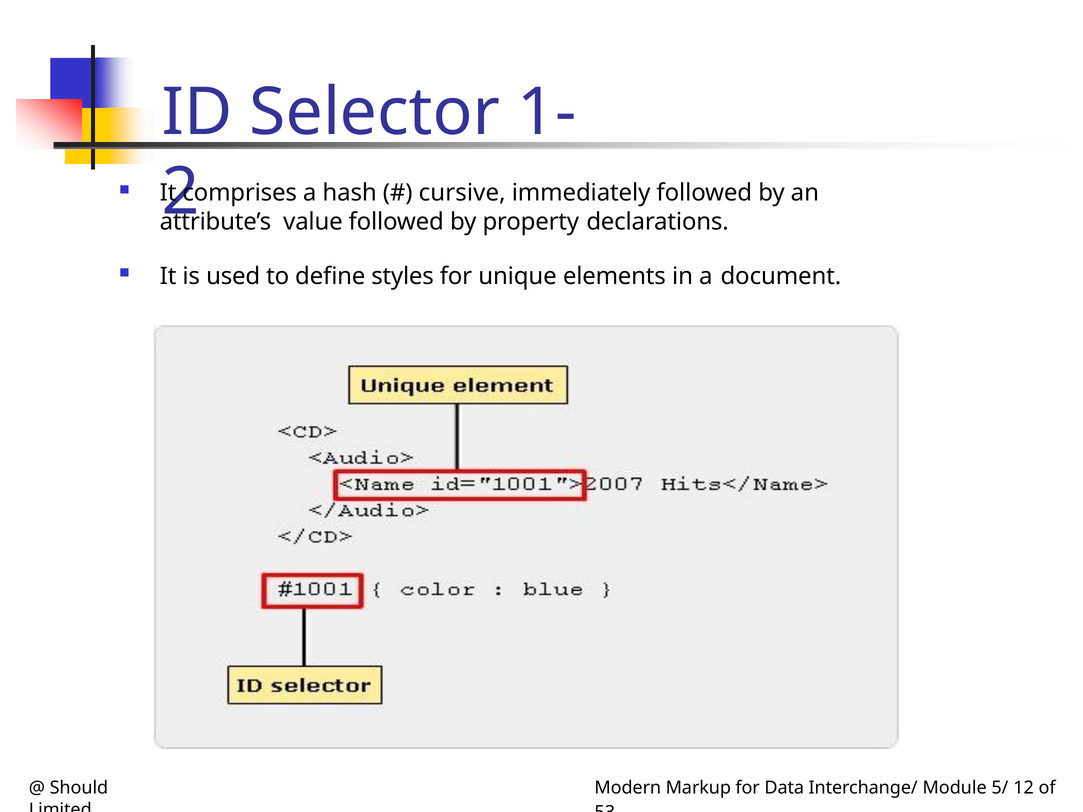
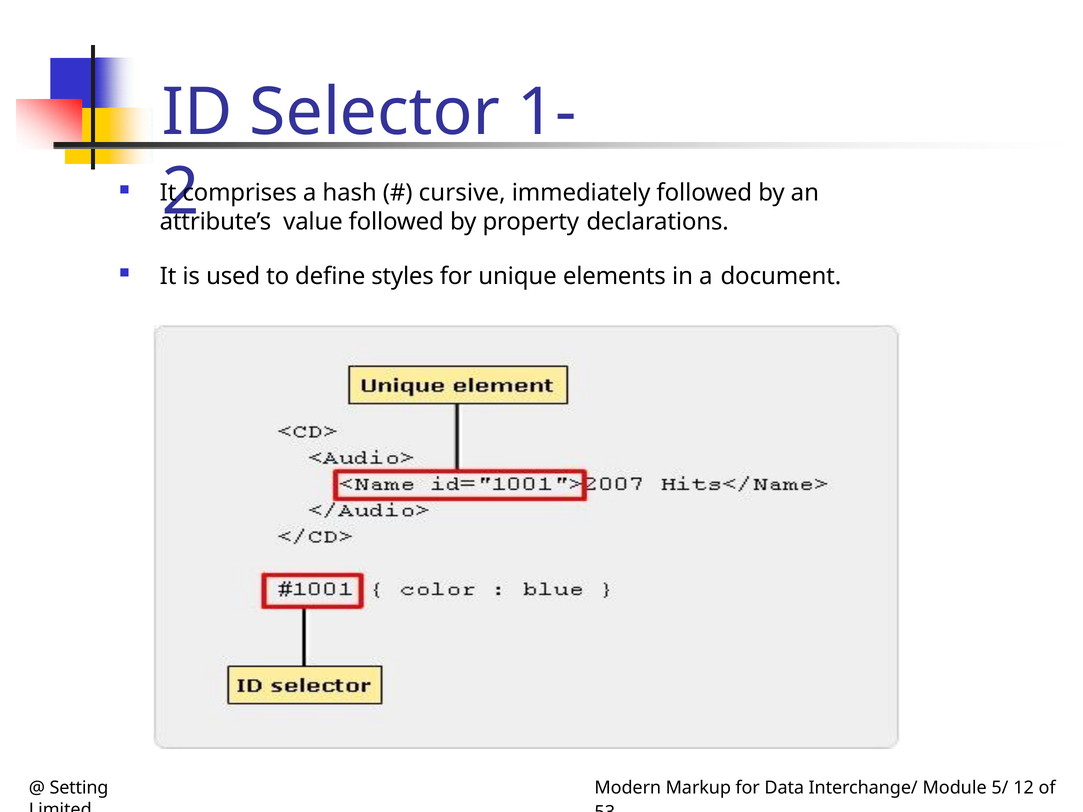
Should: Should -> Setting
